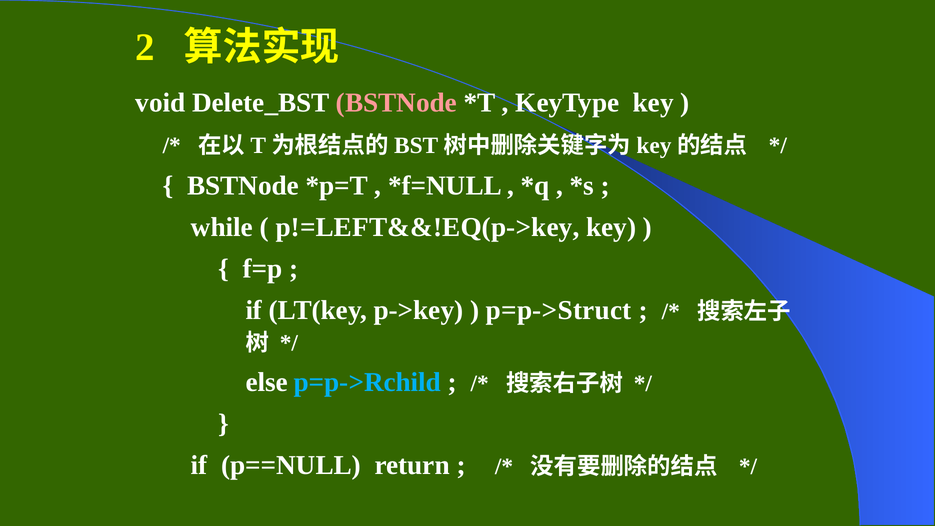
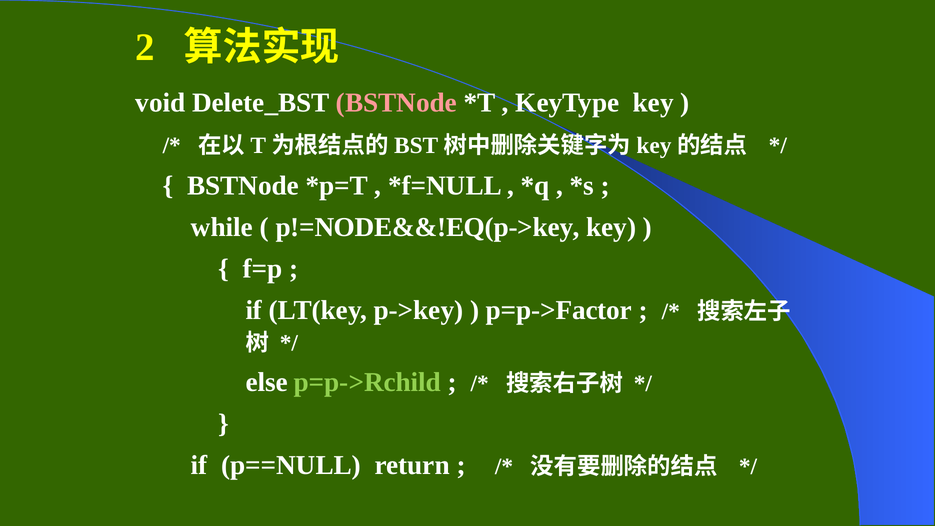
p!=LEFT&&!EQ(p->key: p!=LEFT&&!EQ(p->key -> p!=NODE&&!EQ(p->key
p=p->Struct: p=p->Struct -> p=p->Factor
p=p->Rchild colour: light blue -> light green
